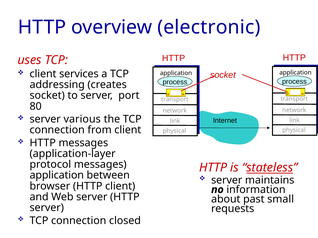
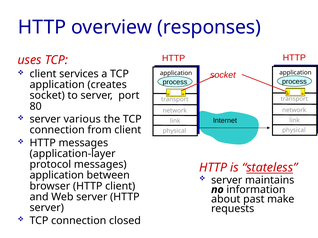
electronic: electronic -> responses
addressing at (57, 85): addressing -> application
small: small -> make
